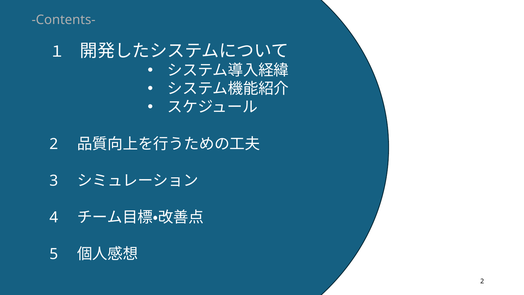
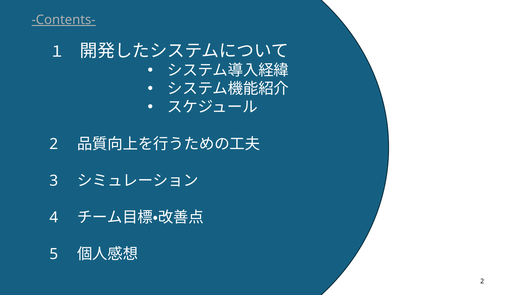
Contents- underline: none -> present
